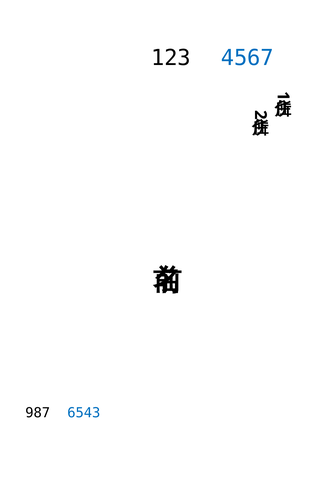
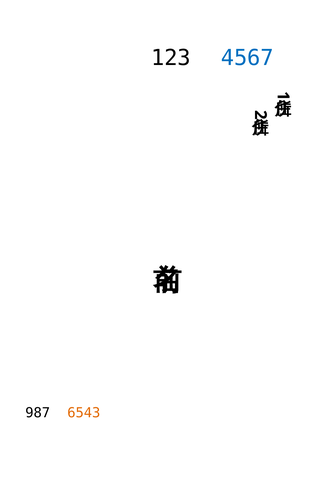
6543 colour: blue -> orange
